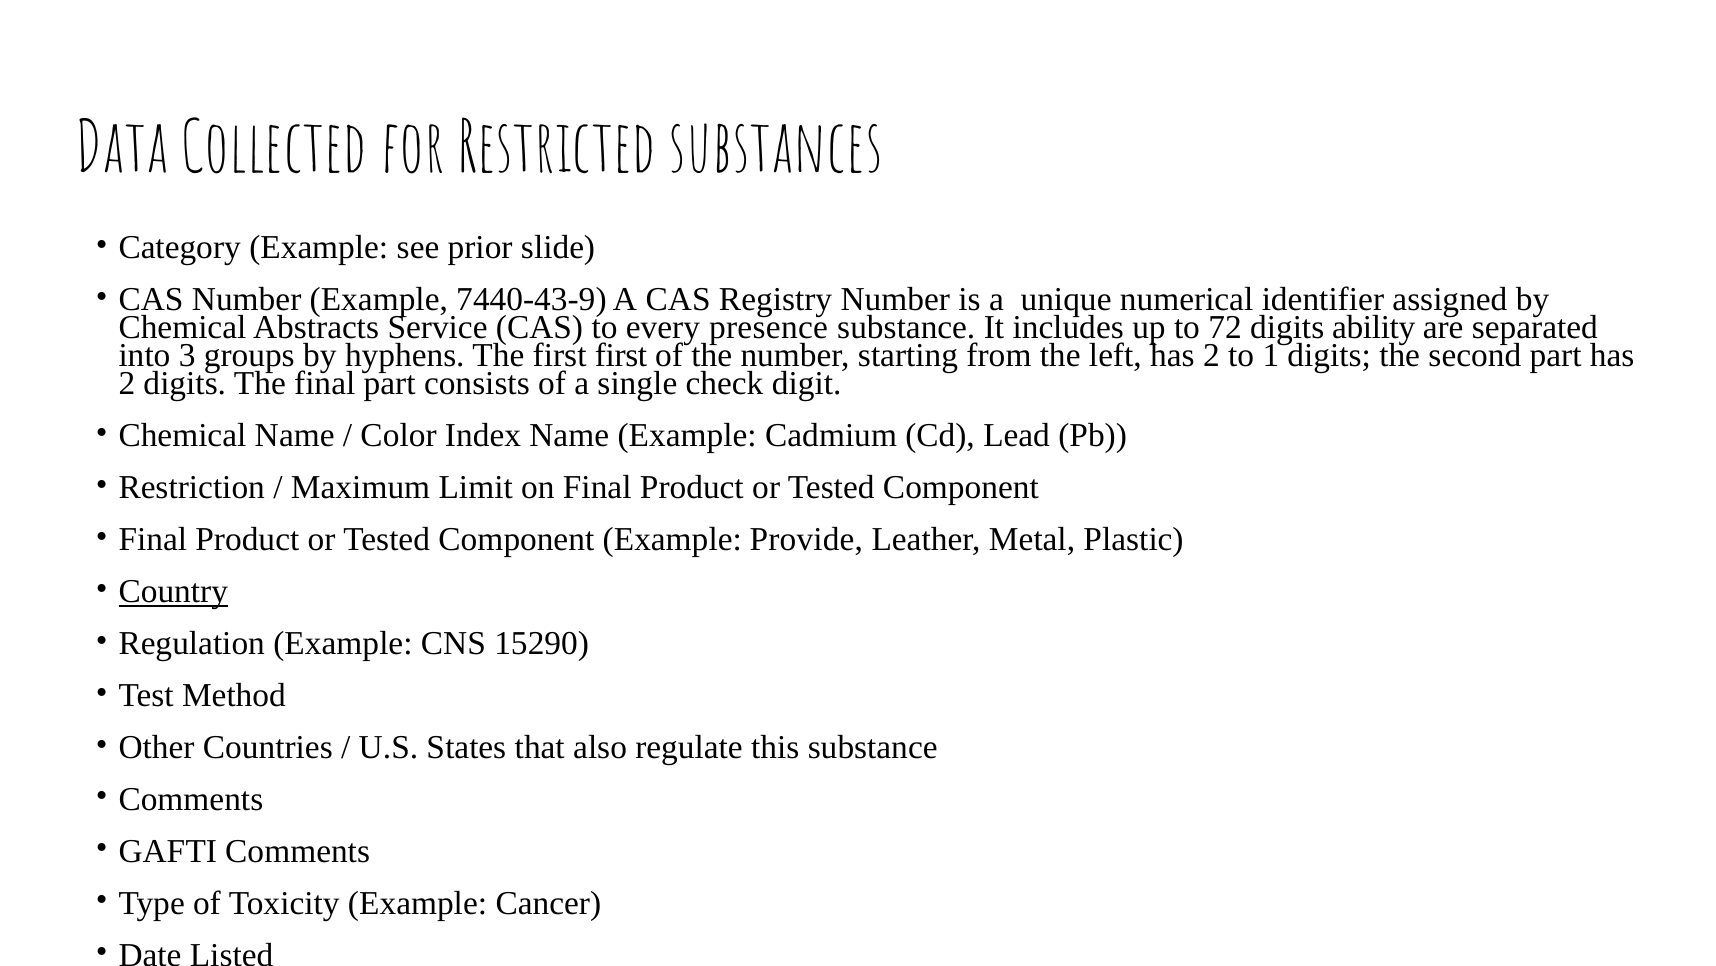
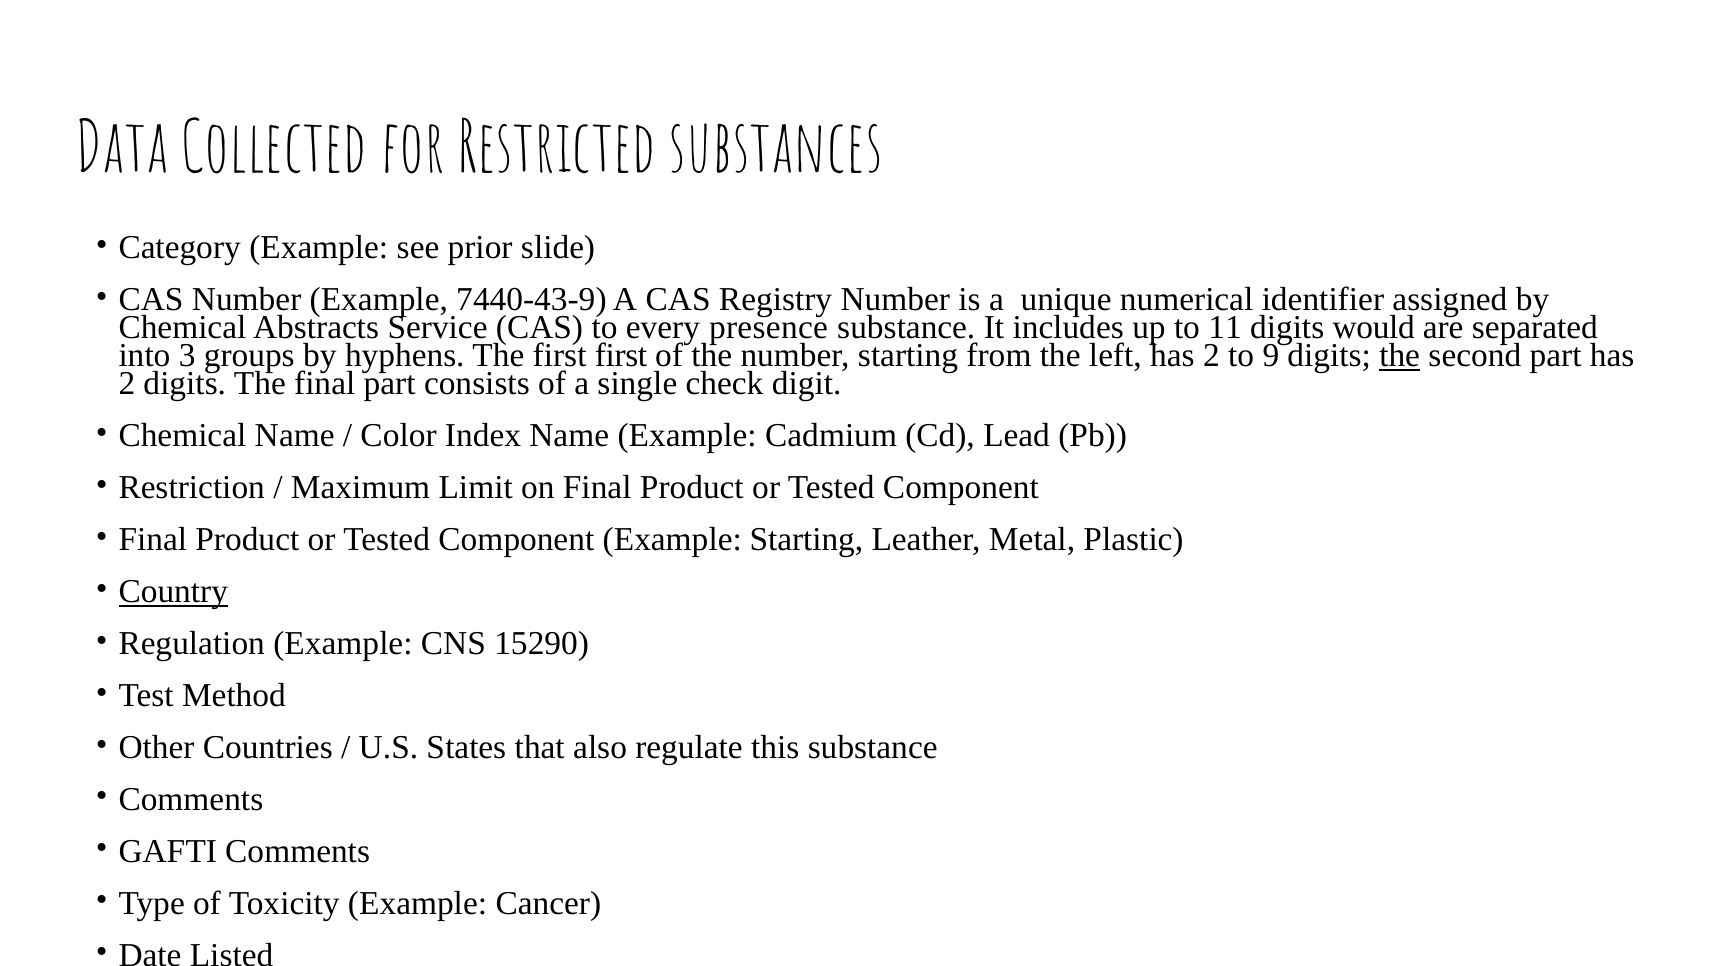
72: 72 -> 11
ability: ability -> would
1: 1 -> 9
the at (1400, 356) underline: none -> present
Example Provide: Provide -> Starting
